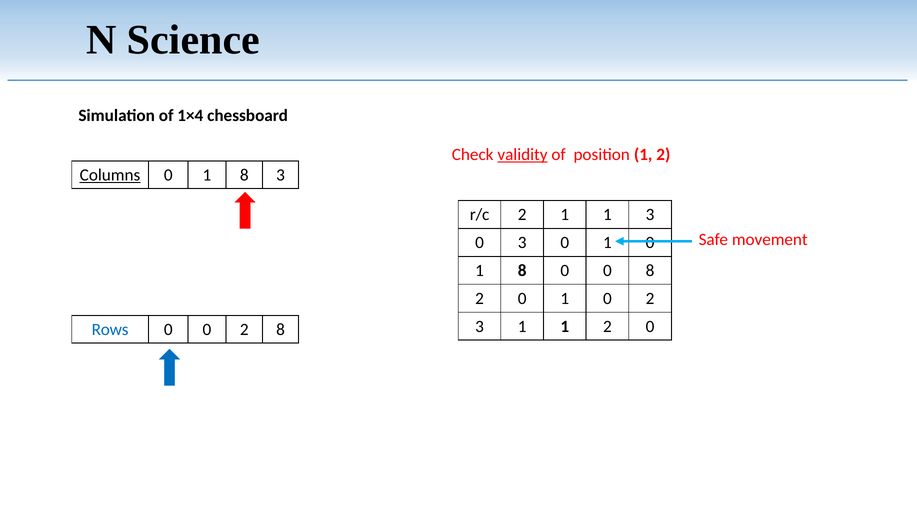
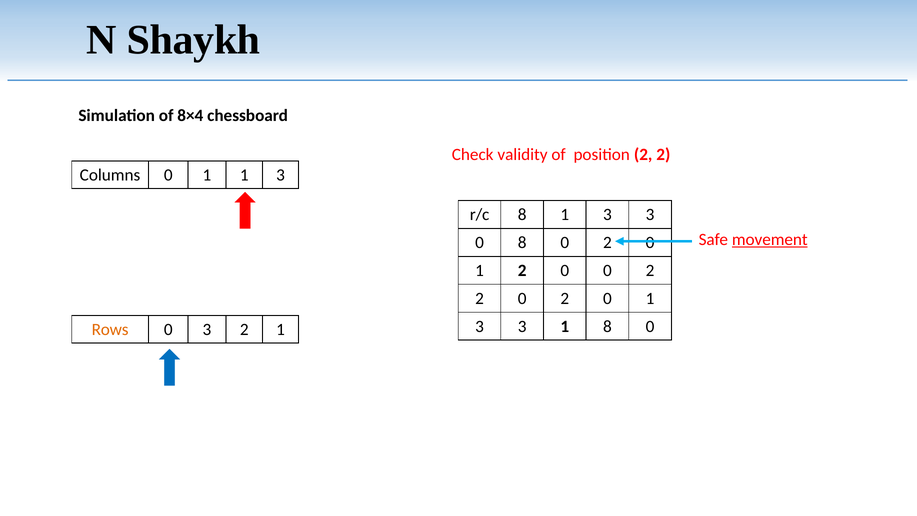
Science: Science -> Shaykh
1×4: 1×4 -> 8×4
validity underline: present -> none
position 1: 1 -> 2
Columns underline: present -> none
8 at (244, 175): 8 -> 1
r/c 2: 2 -> 8
1 at (607, 215): 1 -> 3
movement underline: none -> present
0 3: 3 -> 8
1 at (607, 243): 1 -> 2
8 at (522, 270): 8 -> 2
0 0 8: 8 -> 2
2 0 1: 1 -> 2
2 at (650, 298): 2 -> 1
1 at (522, 326): 1 -> 3
2 at (607, 326): 2 -> 8
Rows colour: blue -> orange
0 at (207, 330): 0 -> 3
2 8: 8 -> 1
